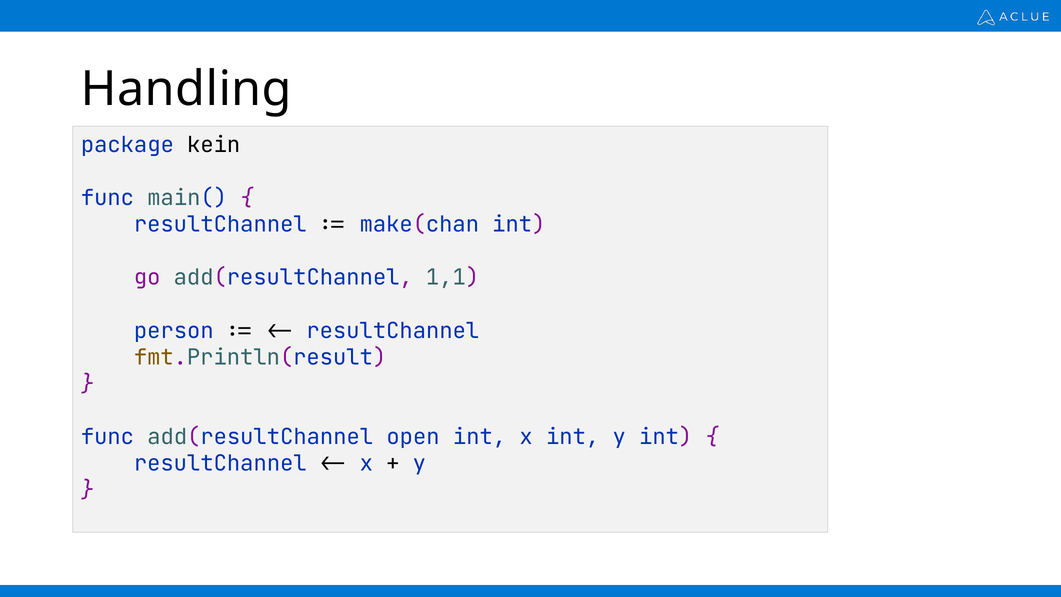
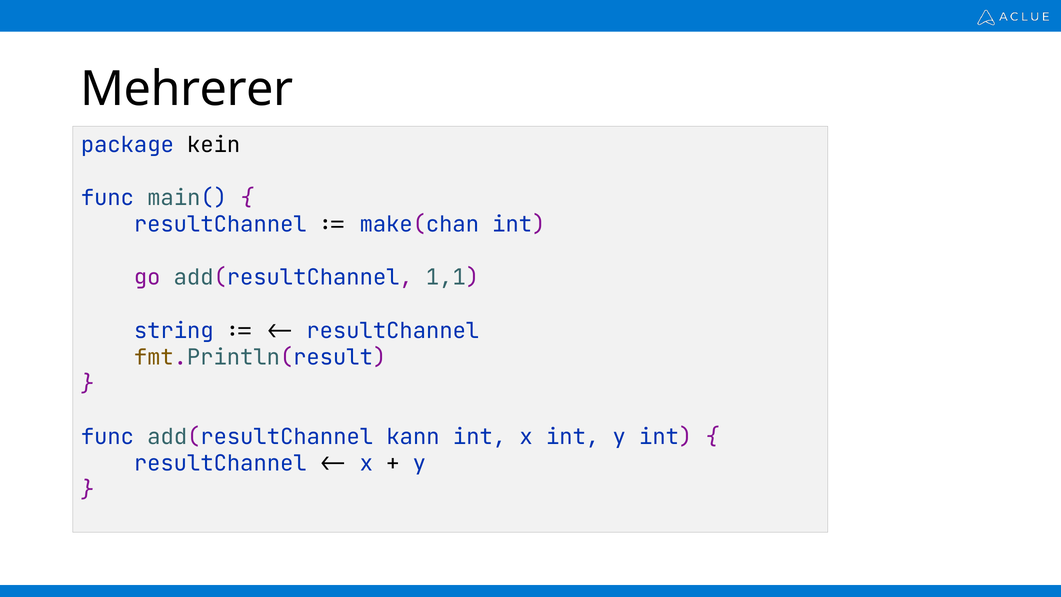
Handling: Handling -> Mehrerer
person: person -> string
open: open -> kann
